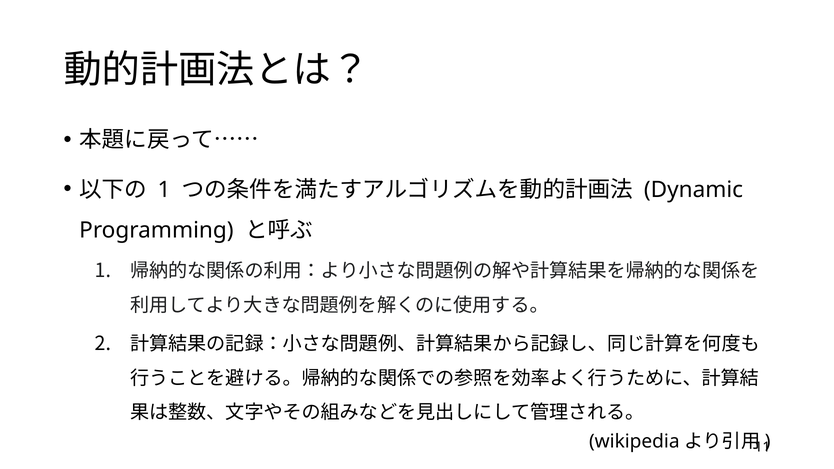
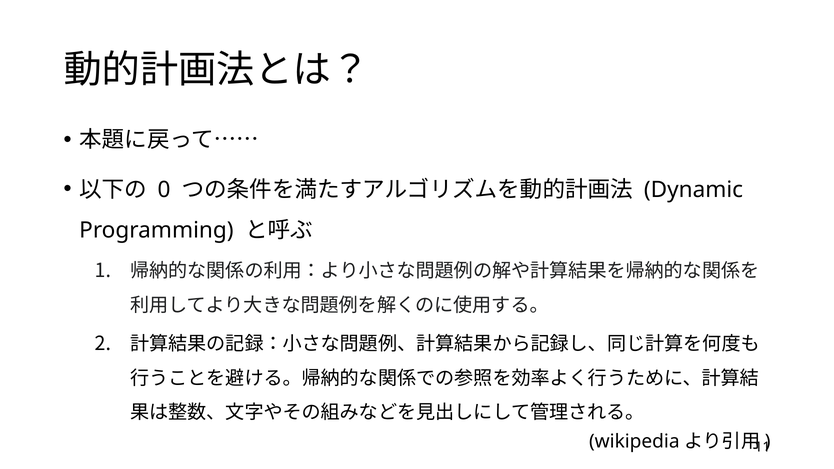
1 at (164, 190): 1 -> 0
